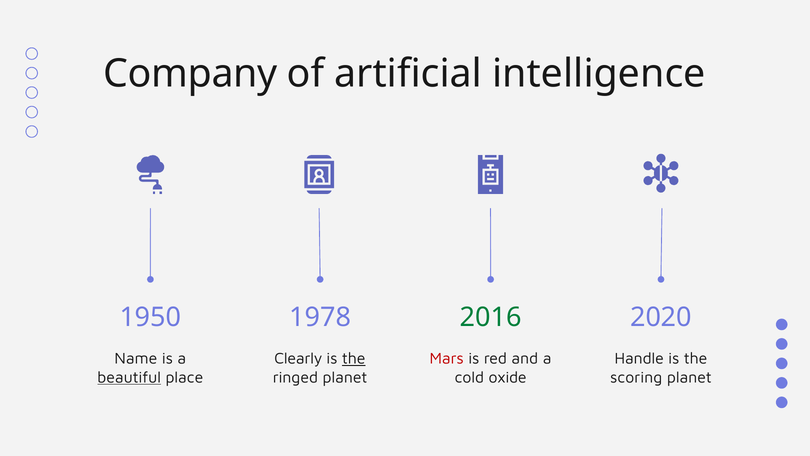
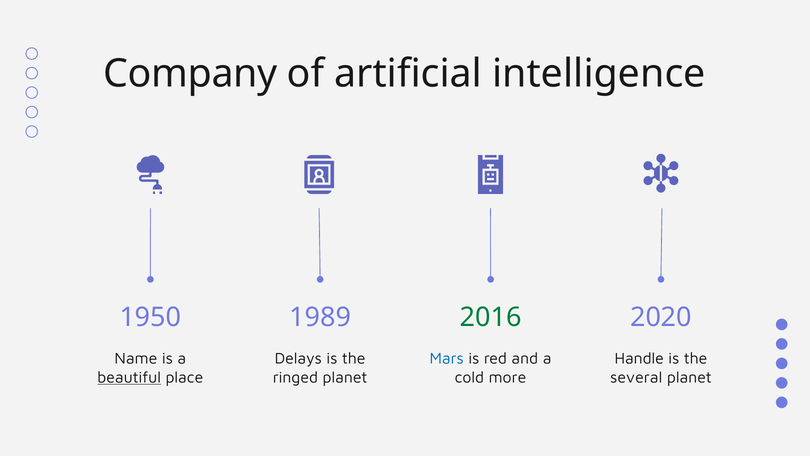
1978: 1978 -> 1989
Clearly: Clearly -> Delays
the at (354, 358) underline: present -> none
Mars colour: red -> blue
oxide: oxide -> more
scoring: scoring -> several
